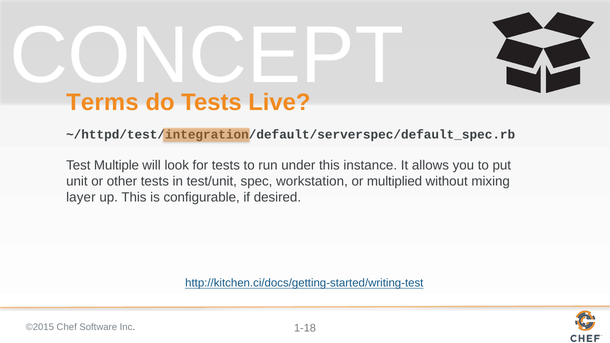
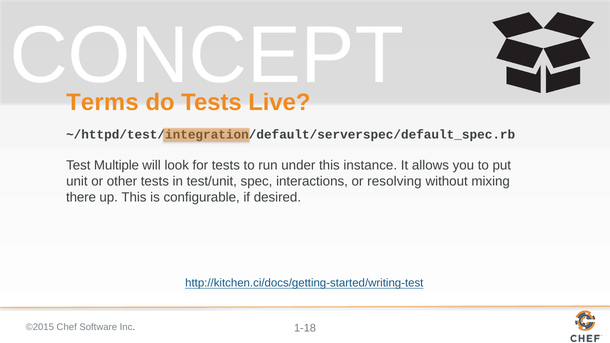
workstation: workstation -> interactions
multiplied: multiplied -> resolving
layer: layer -> there
